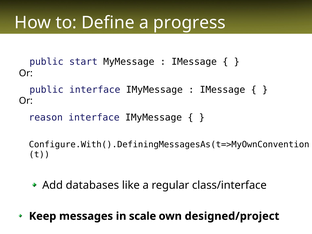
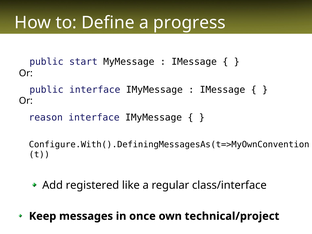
databases: databases -> registered
scale: scale -> once
designed/project: designed/project -> technical/project
